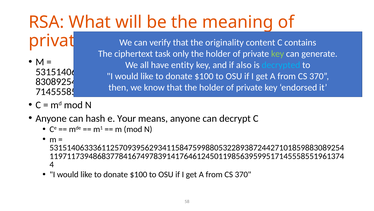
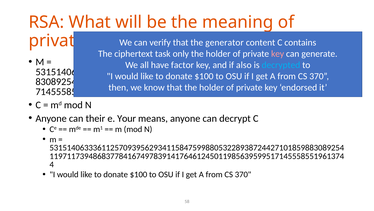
originality: originality -> generator
key at (278, 53) colour: light green -> pink
entity: entity -> factor
hash: hash -> their
